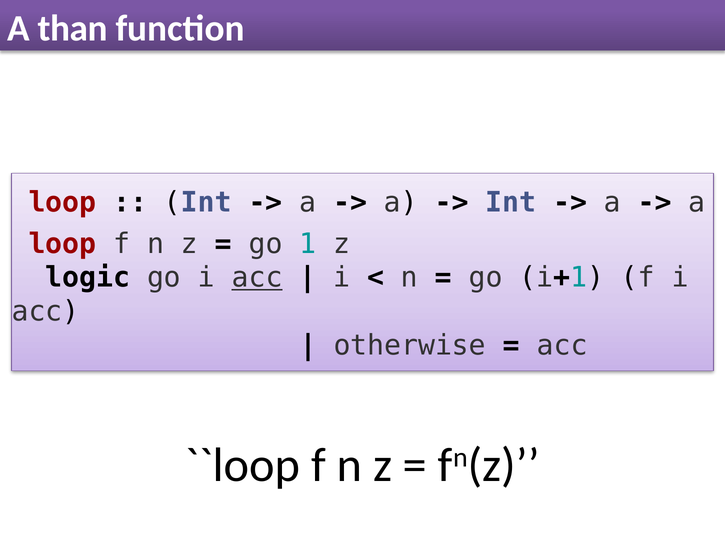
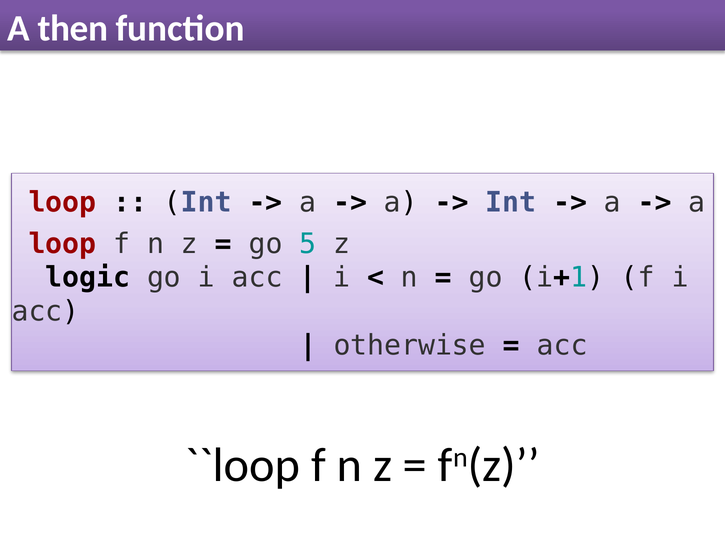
than: than -> then
1: 1 -> 5
acc at (257, 277) underline: present -> none
